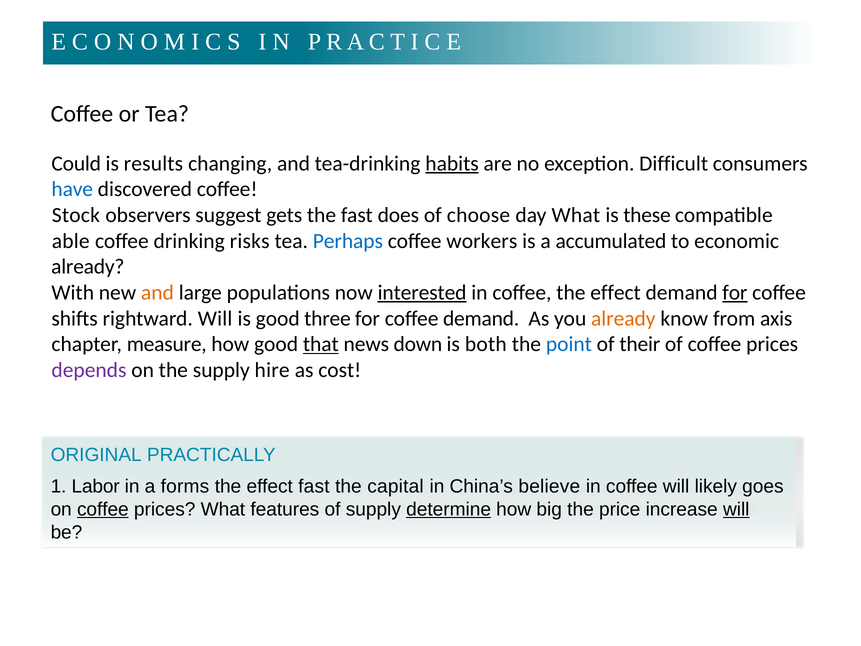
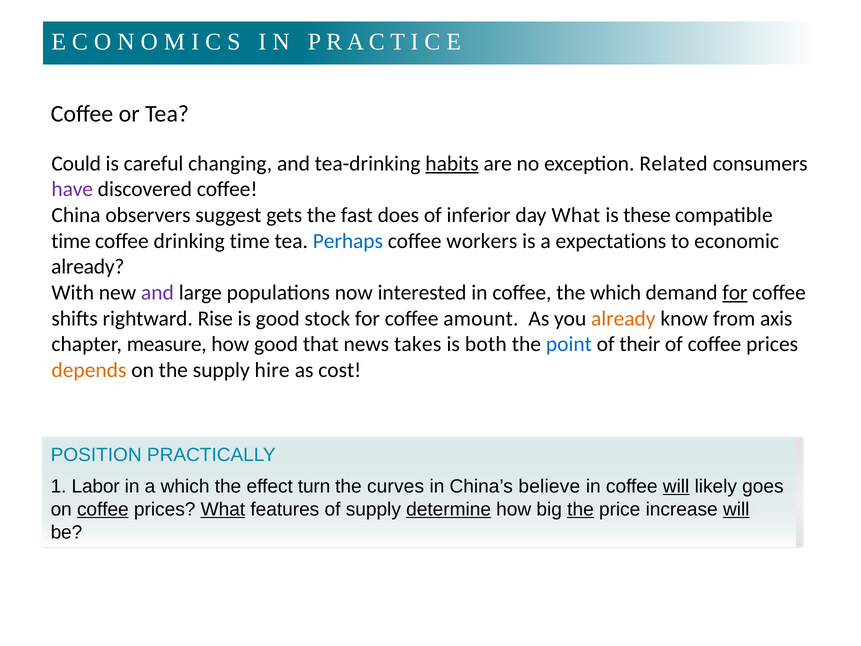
results: results -> careful
Difficult: Difficult -> Related
have colour: blue -> purple
Stock: Stock -> China
choose: choose -> inferior
able at (71, 241): able -> time
drinking risks: risks -> time
accumulated: accumulated -> expectations
and at (157, 292) colour: orange -> purple
interested underline: present -> none
coffee the effect: effect -> which
rightward Will: Will -> Rise
three: three -> stock
coffee demand: demand -> amount
that underline: present -> none
down: down -> takes
depends colour: purple -> orange
ORIGINAL: ORIGINAL -> POSITION
a forms: forms -> which
effect fast: fast -> turn
capital: capital -> curves
will at (676, 486) underline: none -> present
What at (223, 509) underline: none -> present
the at (581, 509) underline: none -> present
